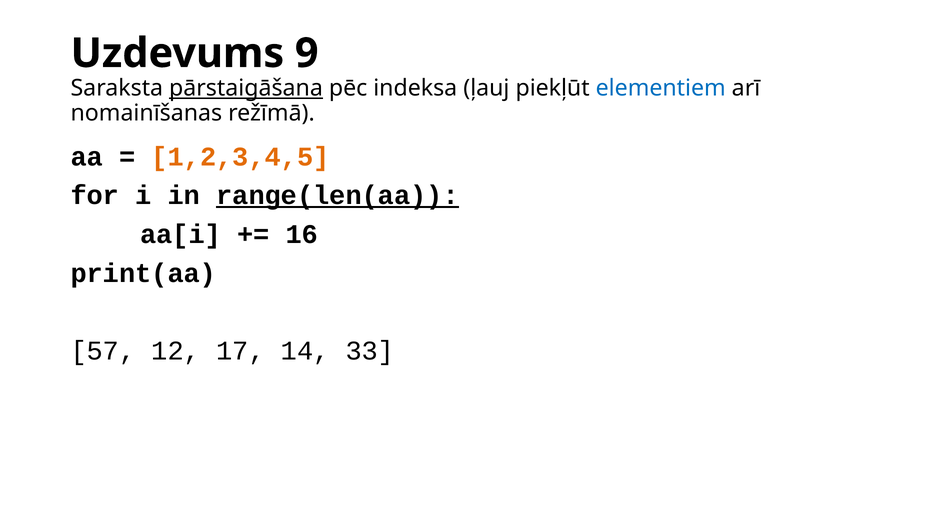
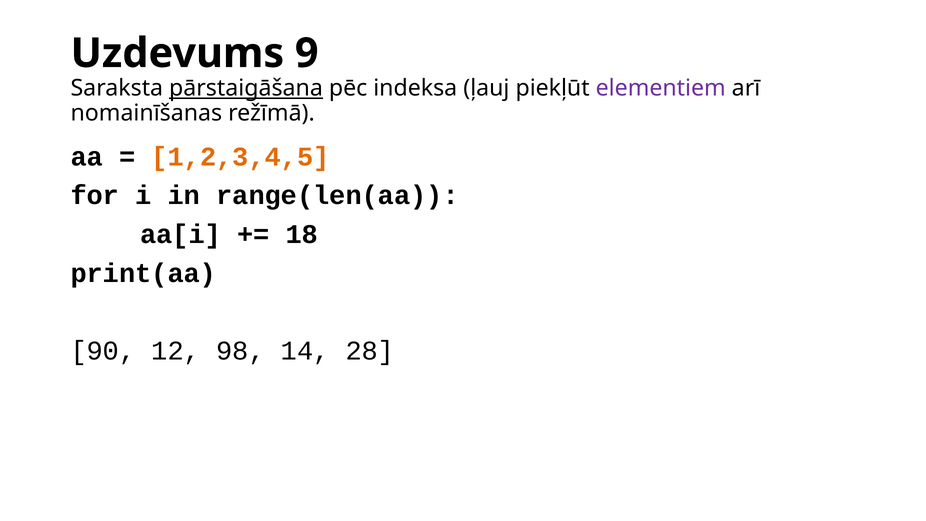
elementiem colour: blue -> purple
range(len(aa underline: present -> none
16: 16 -> 18
57: 57 -> 90
17: 17 -> 98
33: 33 -> 28
